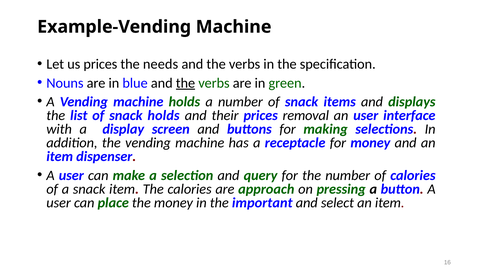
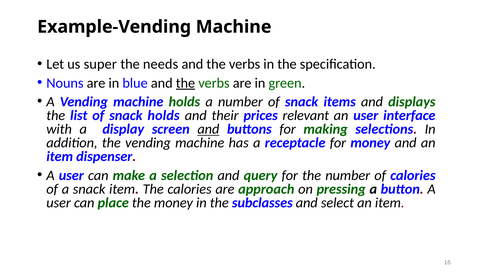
us prices: prices -> super
removal: removal -> relevant
and at (208, 129) underline: none -> present
important: important -> subclasses
